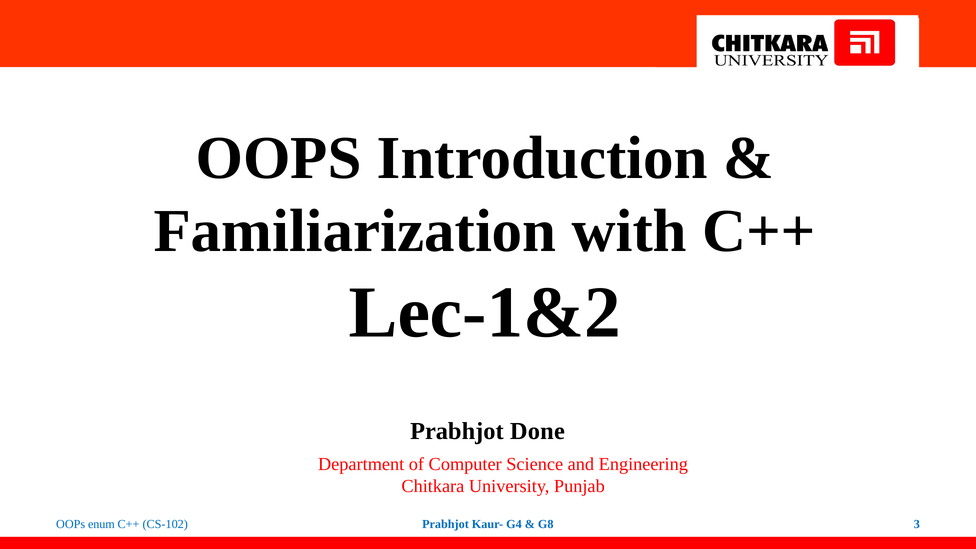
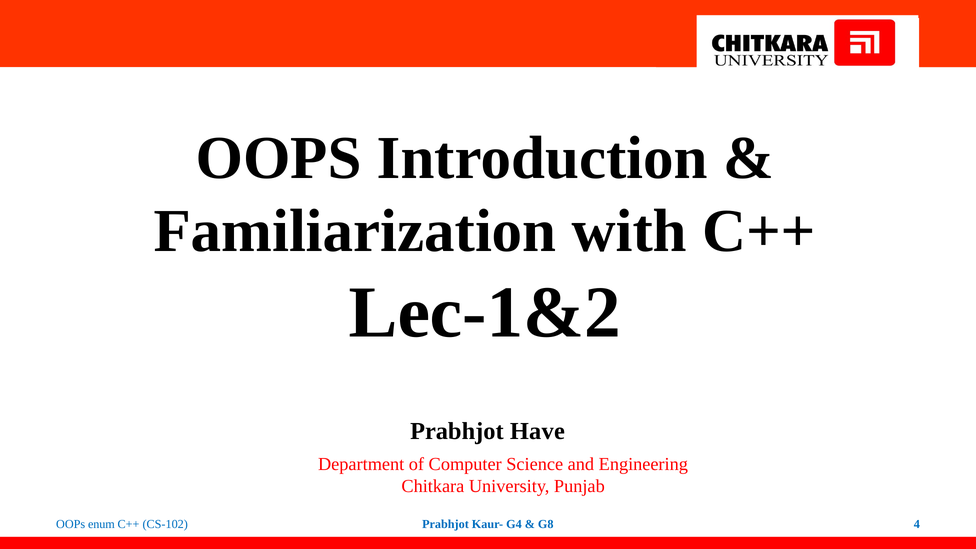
Done: Done -> Have
3: 3 -> 4
